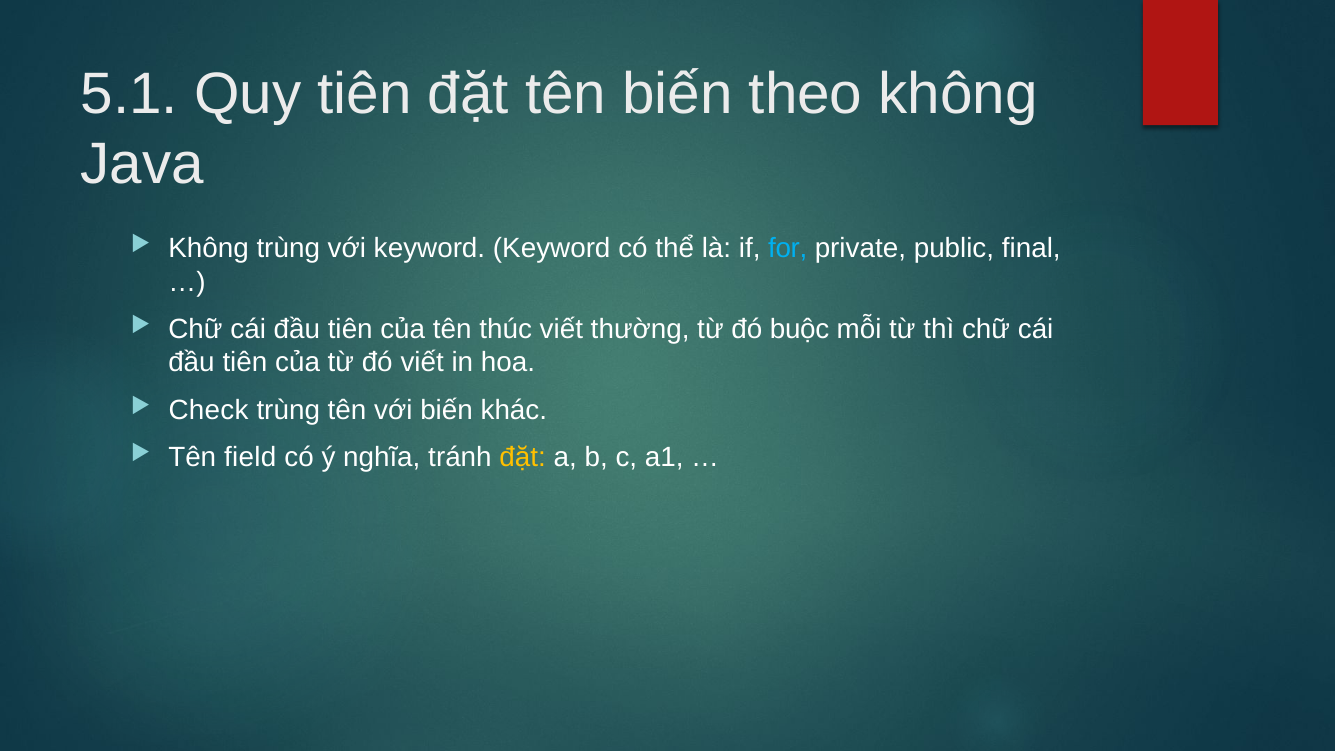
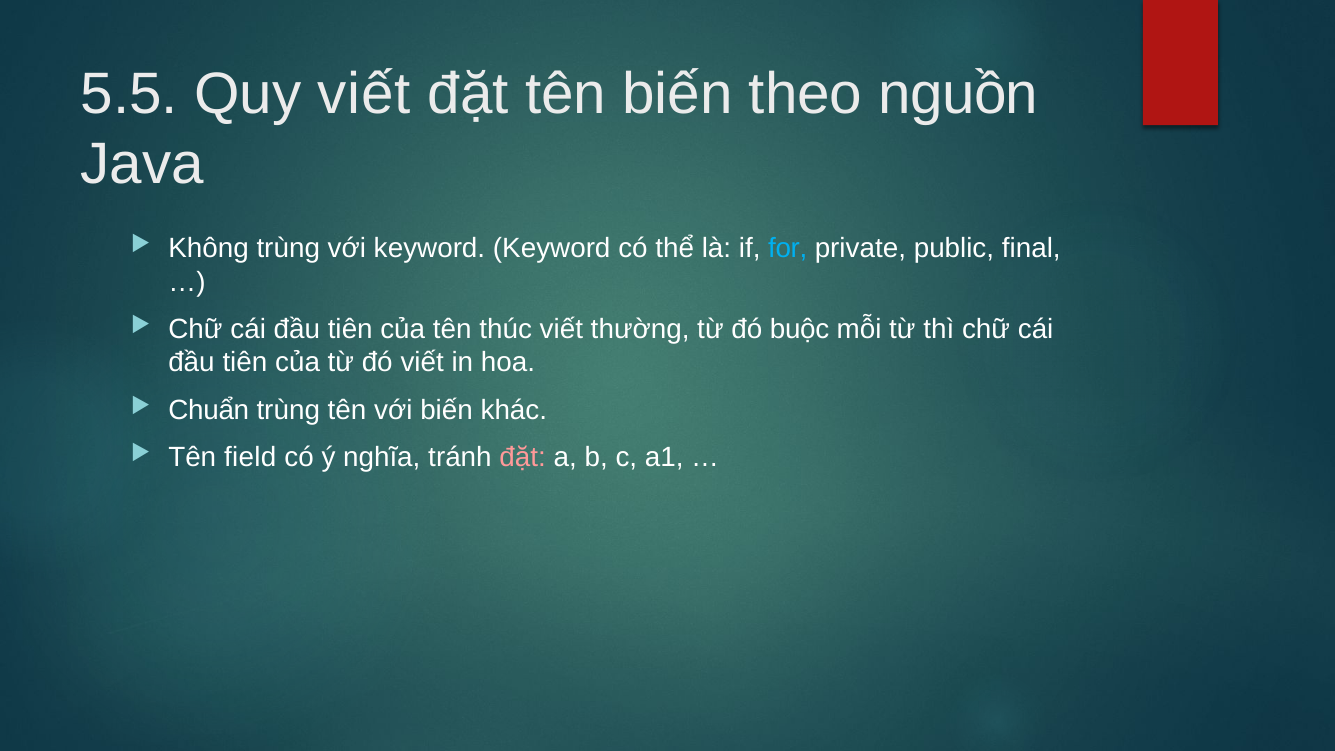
5.1: 5.1 -> 5.5
Quy tiên: tiên -> viết
theo không: không -> nguồn
Check: Check -> Chuẩn
đặt at (523, 457) colour: yellow -> pink
